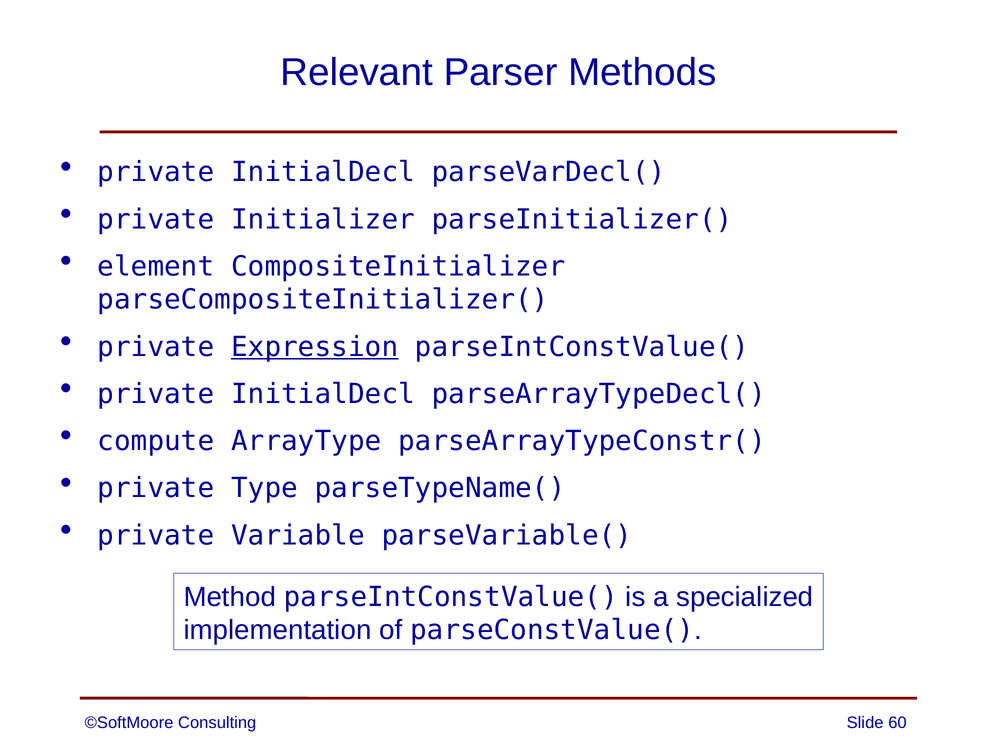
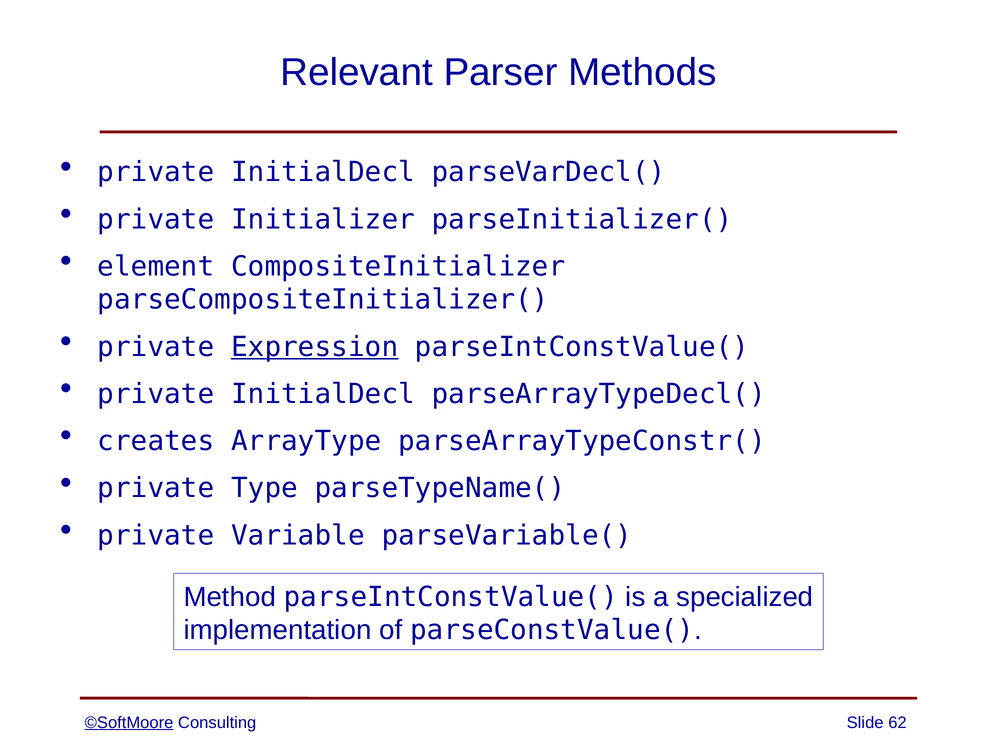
compute: compute -> creates
©SoftMoore underline: none -> present
60: 60 -> 62
